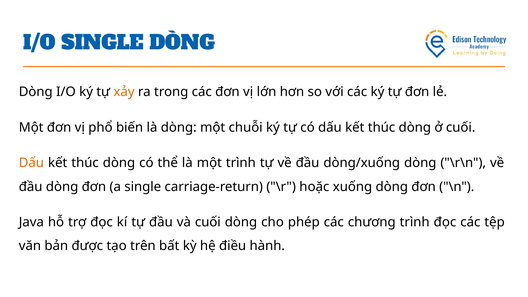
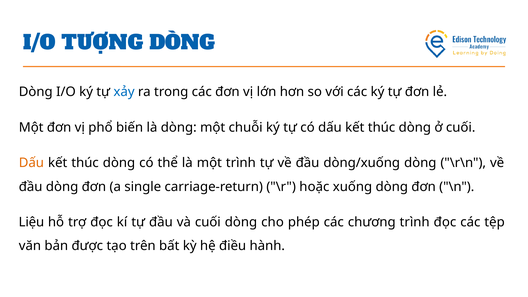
I/O SINGLE: SINGLE -> TƯỢNG
xảy colour: orange -> blue
Java: Java -> Liệu
